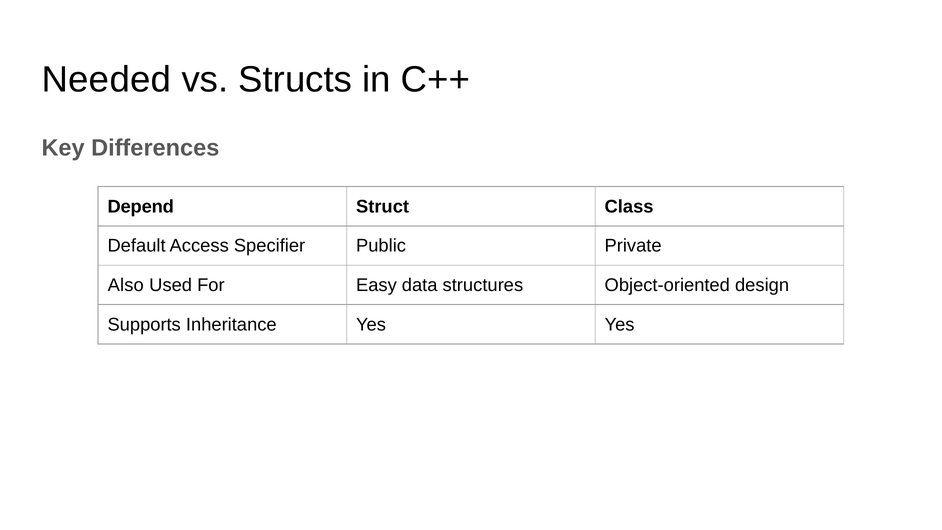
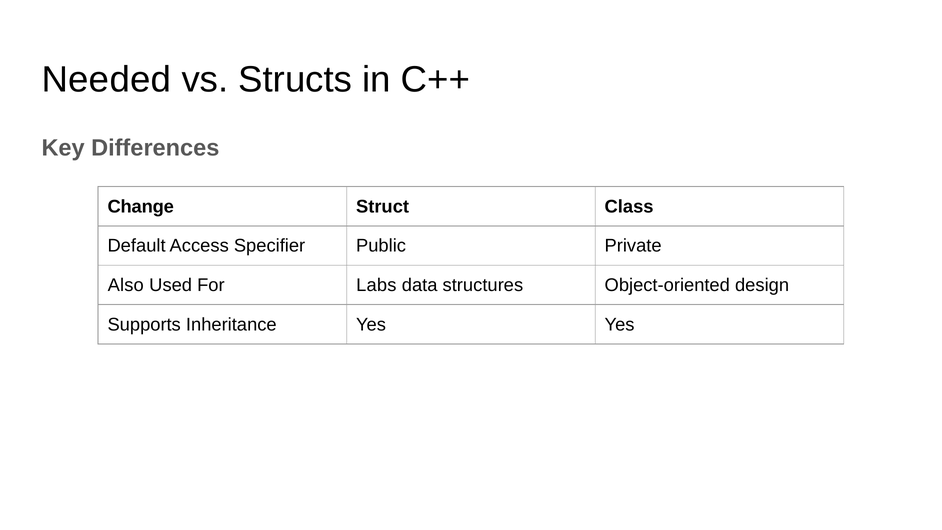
Depend: Depend -> Change
Easy: Easy -> Labs
